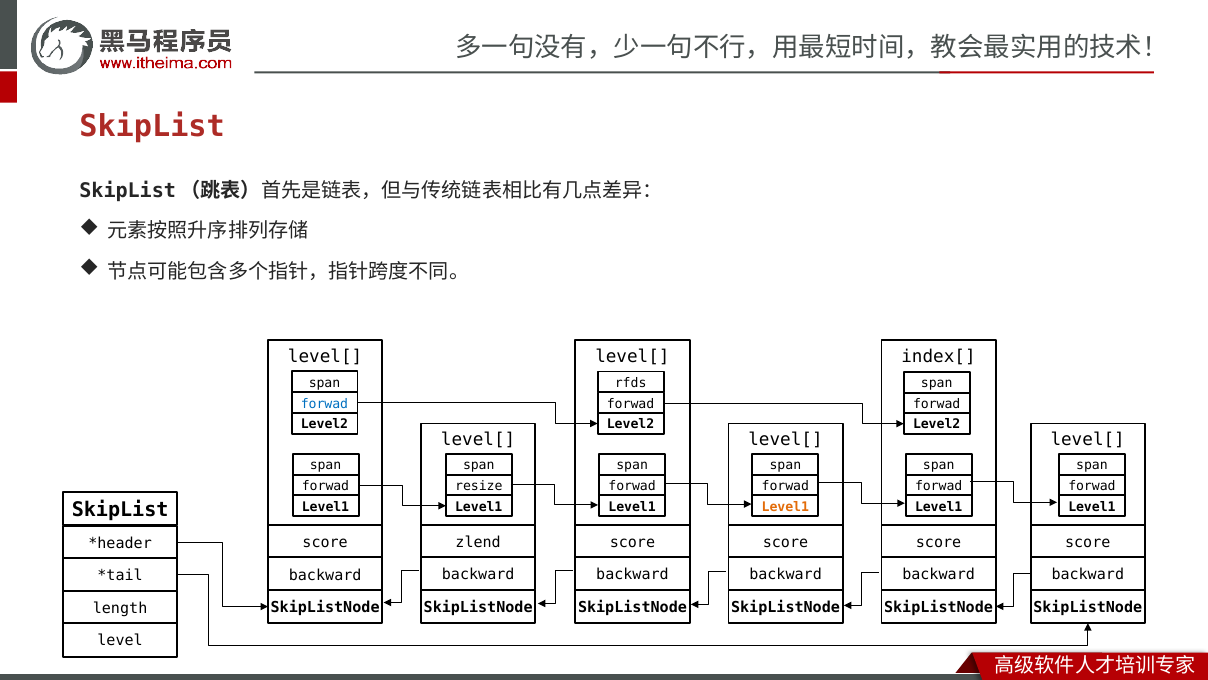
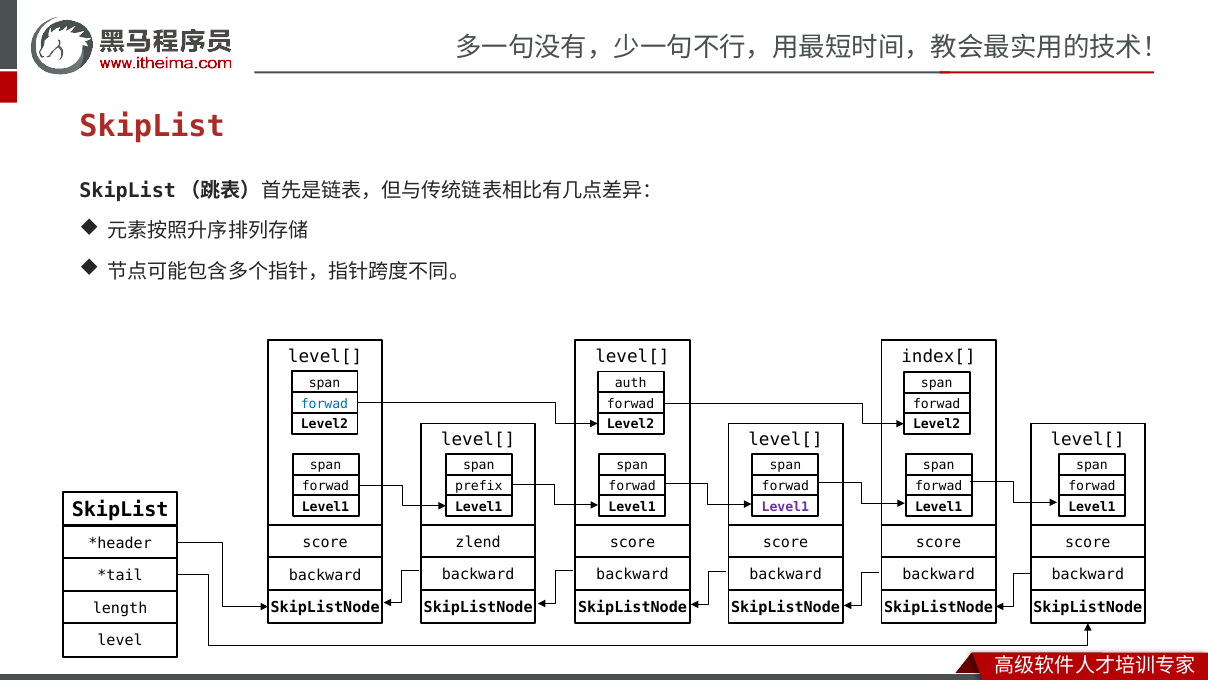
rfds: rfds -> auth
resize: resize -> prefix
Level1 at (785, 506) colour: orange -> purple
